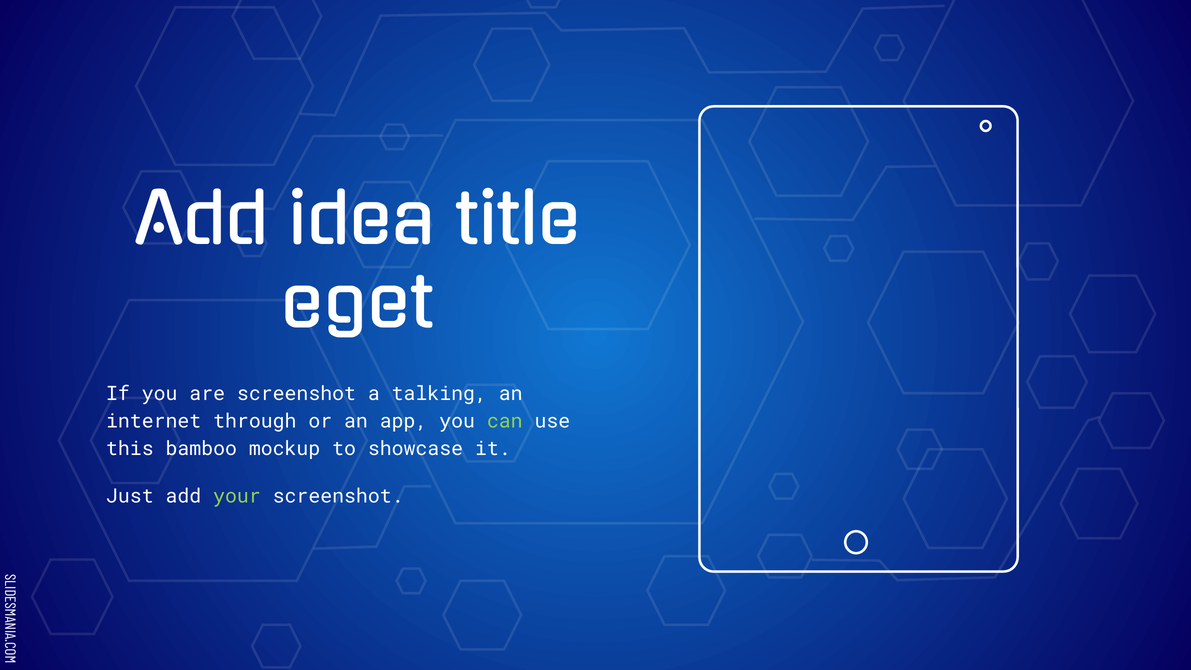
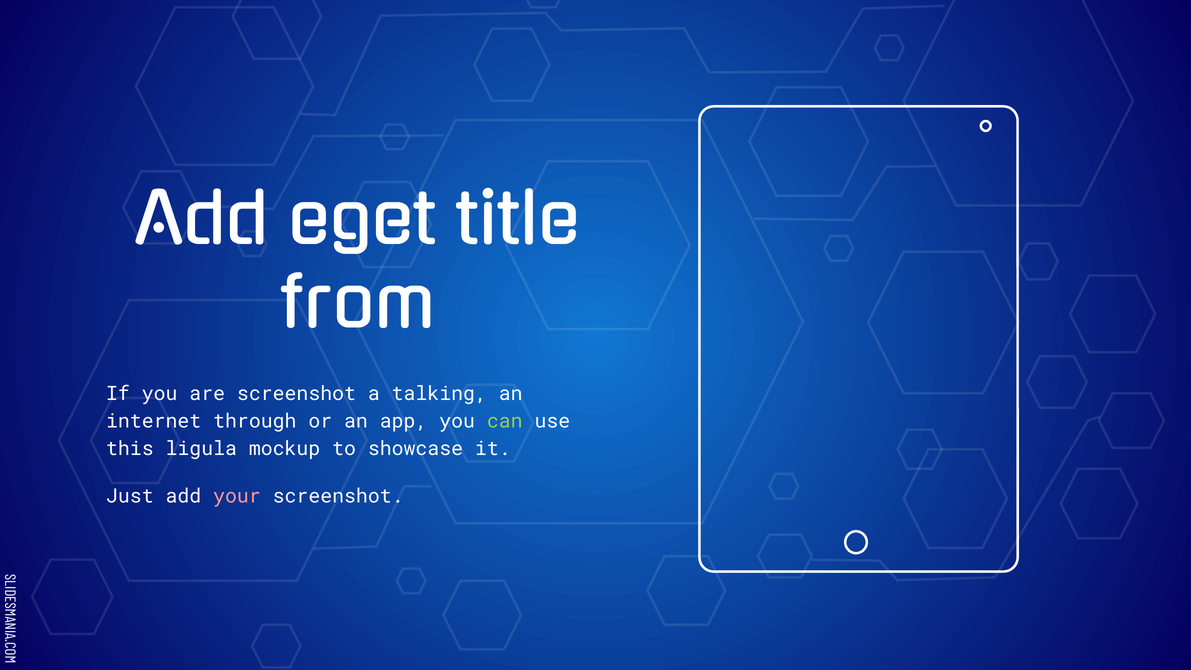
idea: idea -> eget
eget: eget -> from
bamboo: bamboo -> ligula
your colour: light green -> pink
